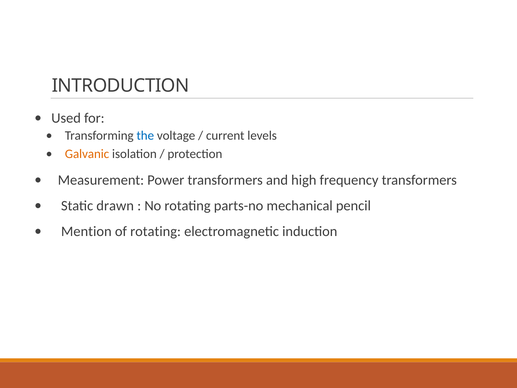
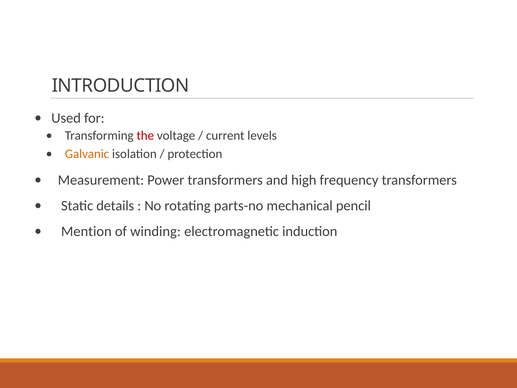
the colour: blue -> red
drawn: drawn -> details
of rotating: rotating -> winding
